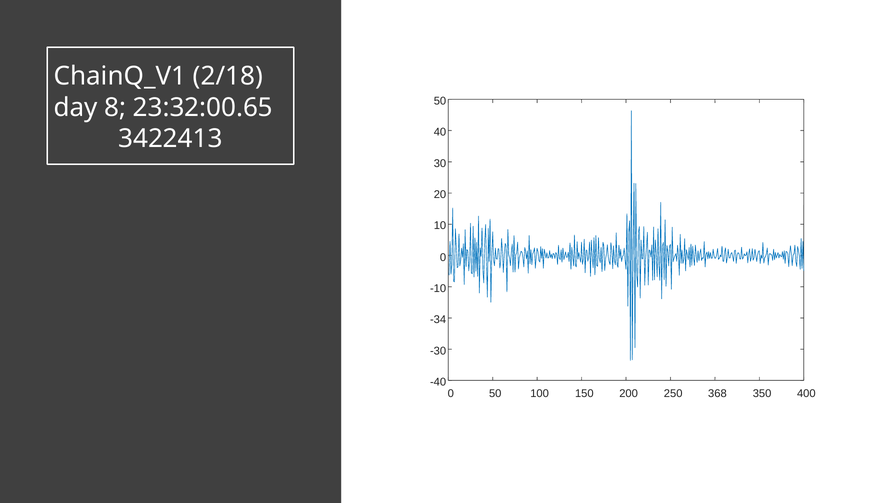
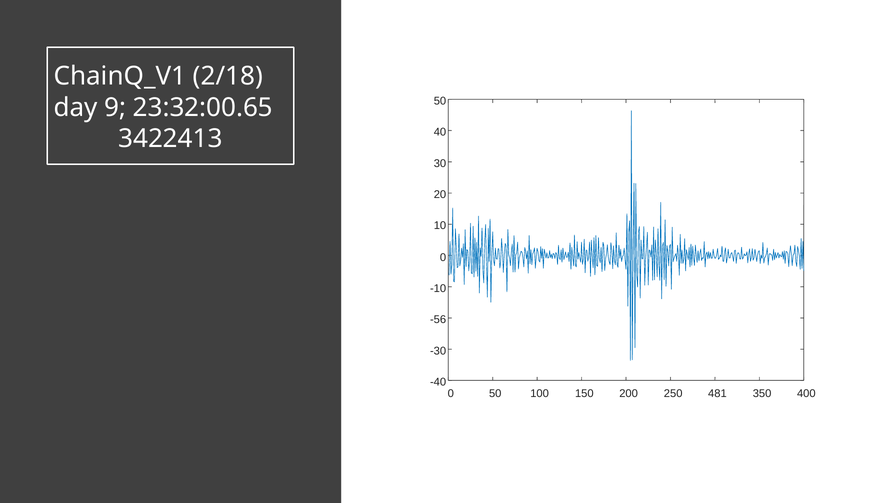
8: 8 -> 9
-34: -34 -> -56
368: 368 -> 481
